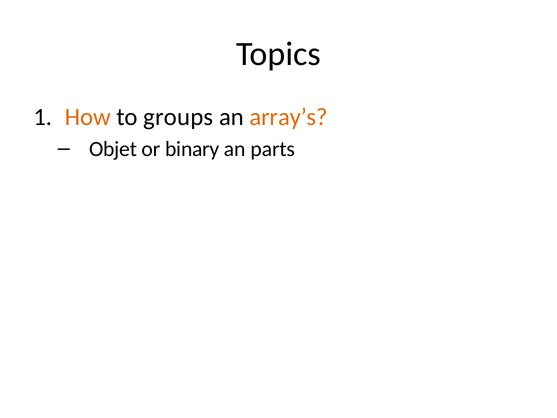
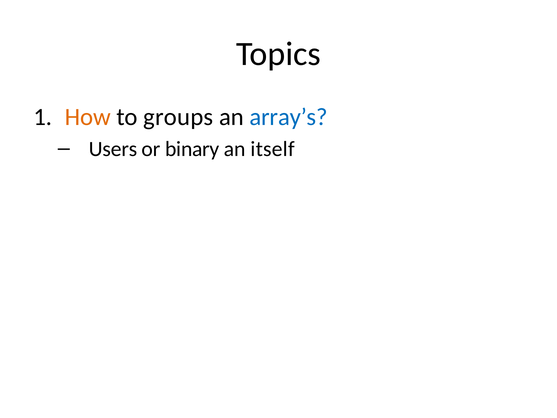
array’s colour: orange -> blue
Objet: Objet -> Users
parts: parts -> itself
